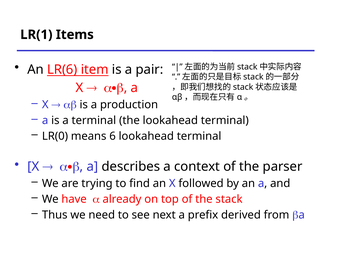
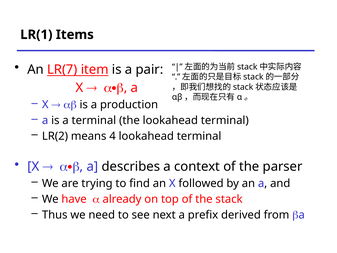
LR(6: LR(6 -> LR(7
LR(0: LR(0 -> LR(2
6: 6 -> 4
